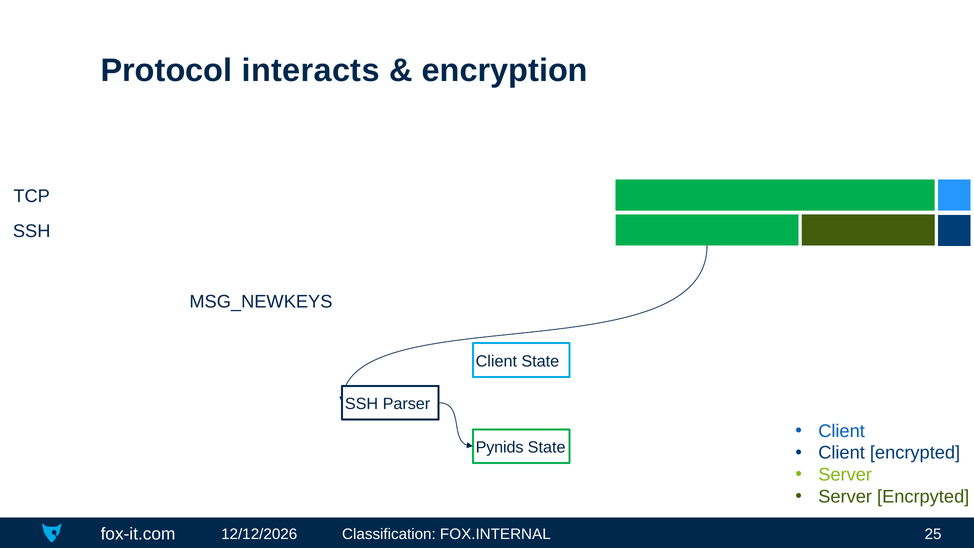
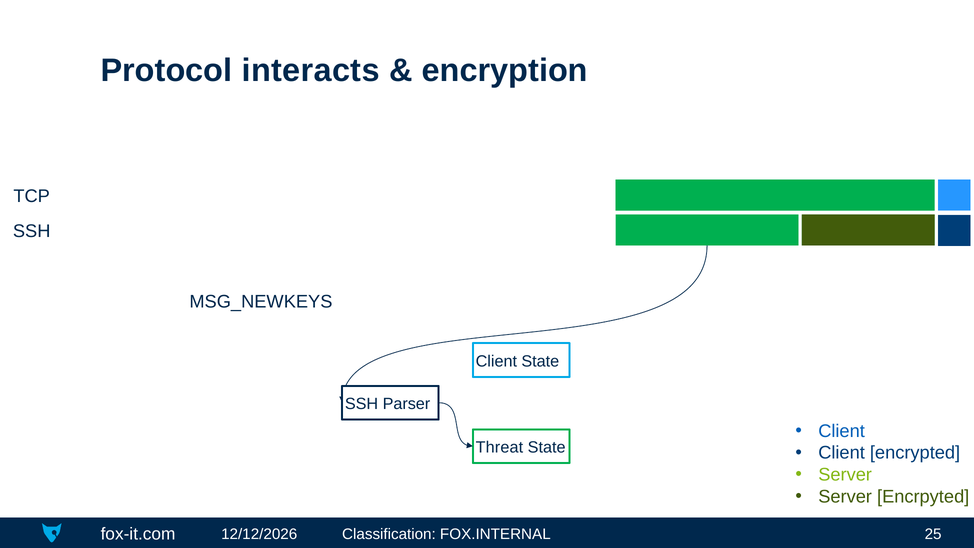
Pynids: Pynids -> Threat
